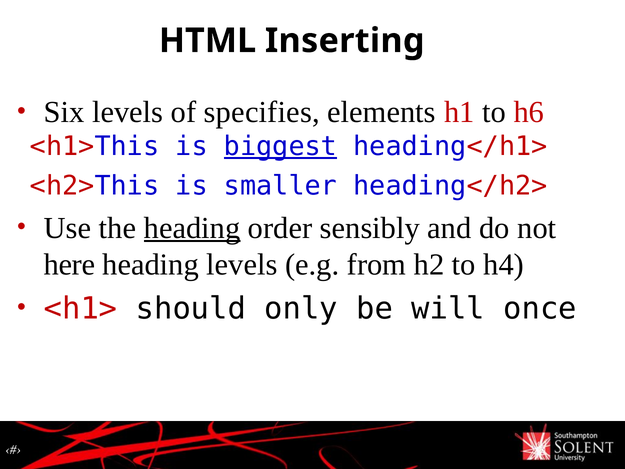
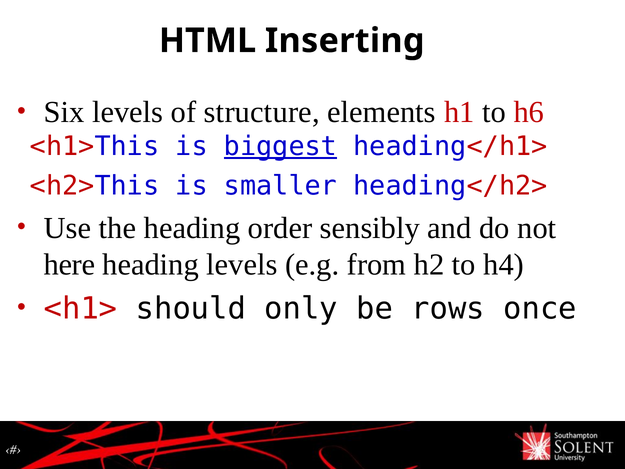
specifies: specifies -> structure
heading at (192, 228) underline: present -> none
will: will -> rows
